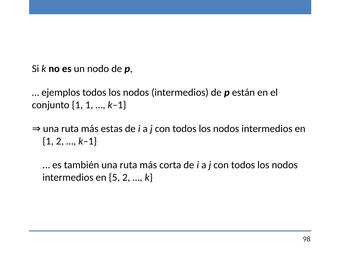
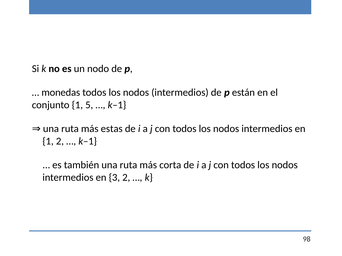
ejemplos: ejemplos -> monedas
1 1: 1 -> 5
5: 5 -> 3
